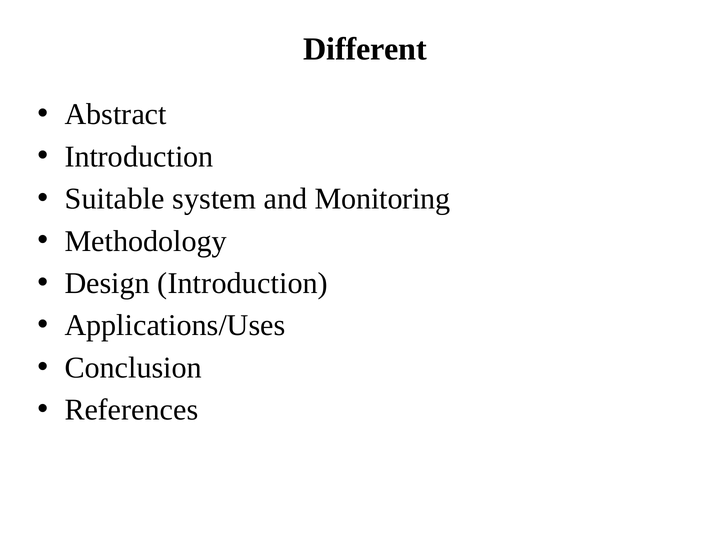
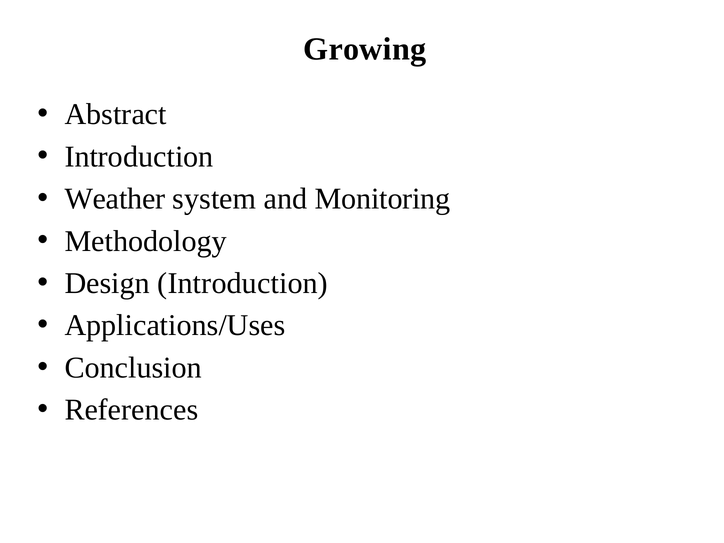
Different: Different -> Growing
Suitable: Suitable -> Weather
